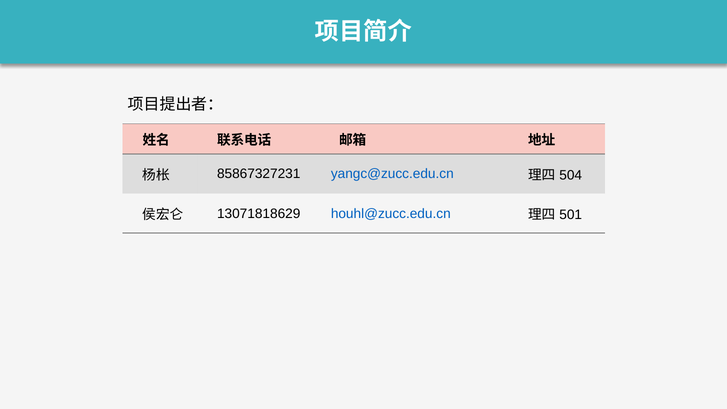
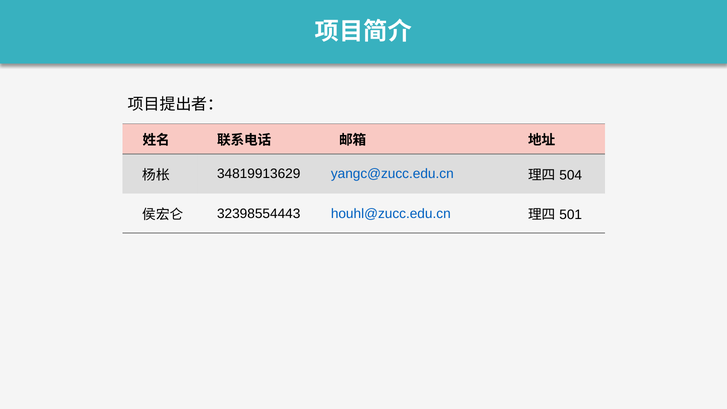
85867327231: 85867327231 -> 34819913629
13071818629: 13071818629 -> 32398554443
